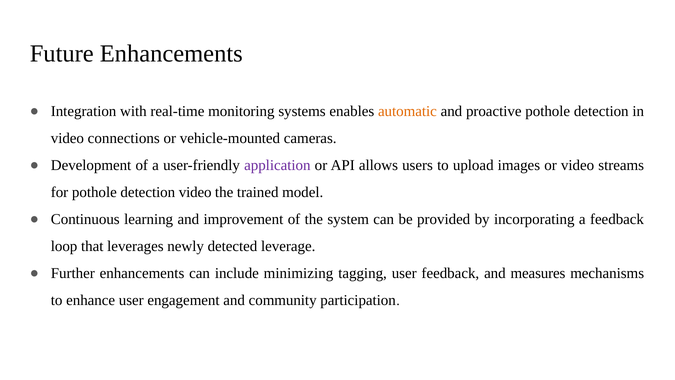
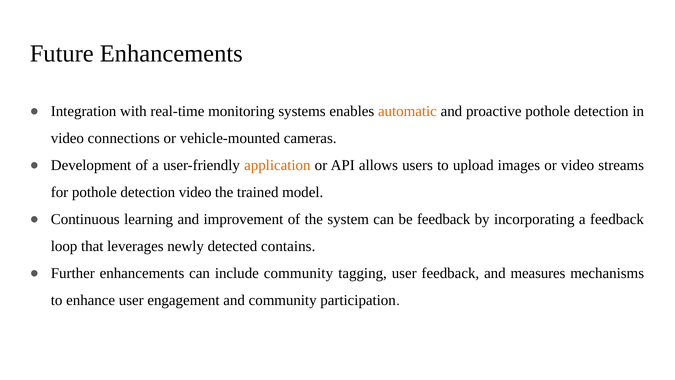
application colour: purple -> orange
be provided: provided -> feedback
leverage: leverage -> contains
include minimizing: minimizing -> community
